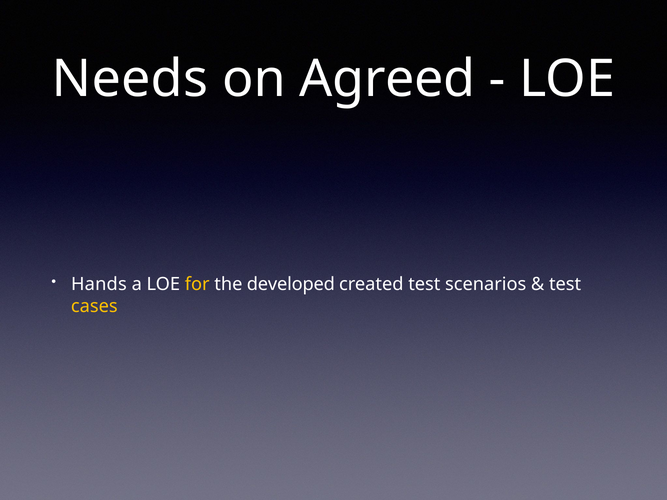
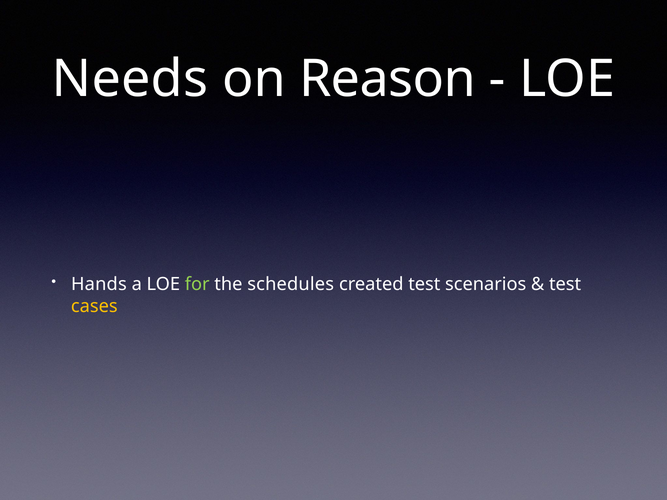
Agreed: Agreed -> Reason
for colour: yellow -> light green
developed: developed -> schedules
